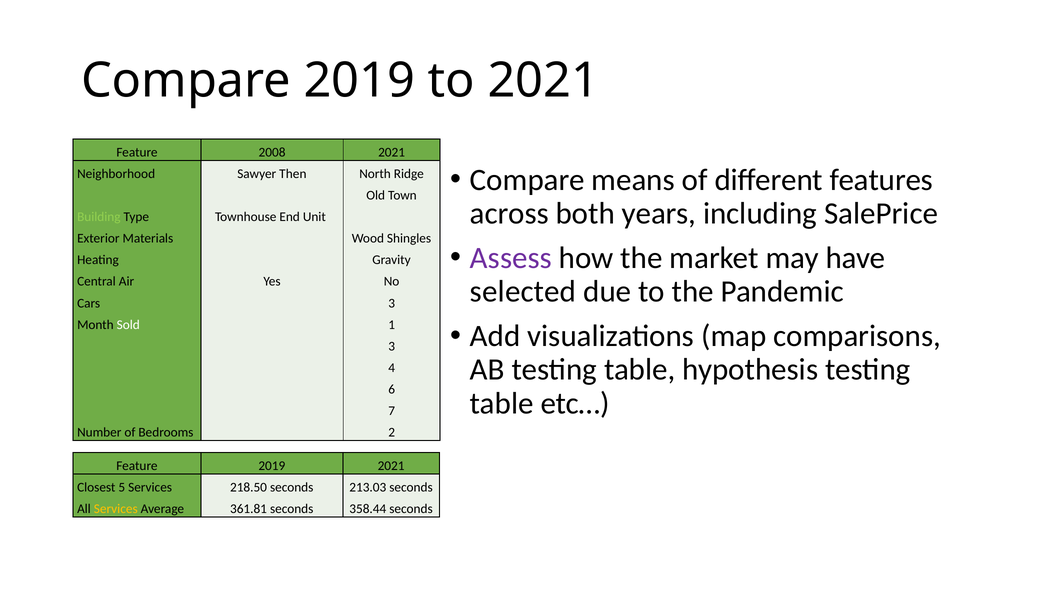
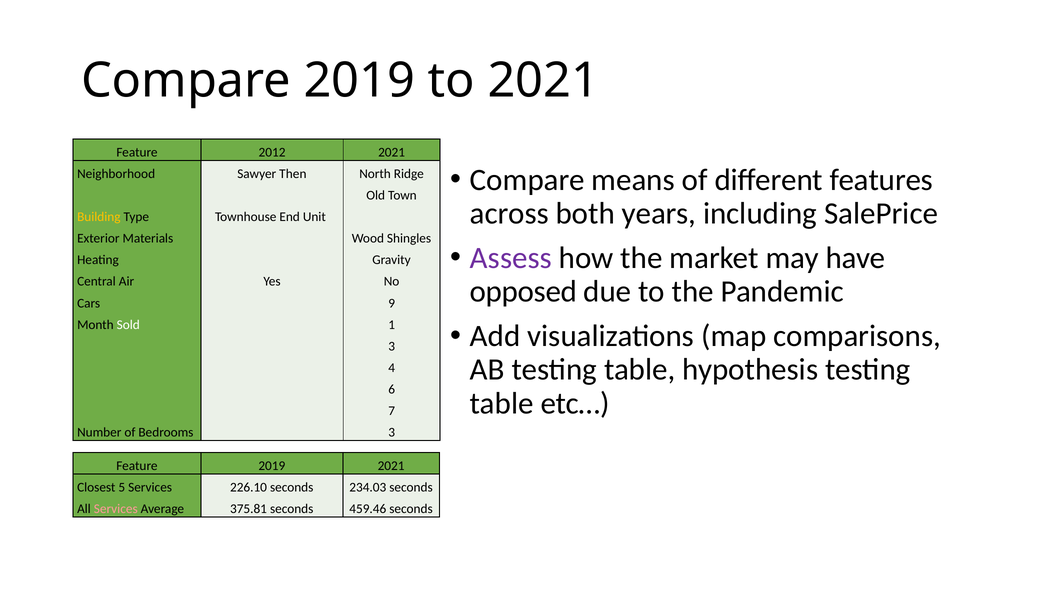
2008: 2008 -> 2012
Building colour: light green -> yellow
selected: selected -> opposed
Cars 3: 3 -> 9
Bedrooms 2: 2 -> 3
218.50: 218.50 -> 226.10
213.03: 213.03 -> 234.03
Services at (116, 509) colour: yellow -> pink
361.81: 361.81 -> 375.81
358.44: 358.44 -> 459.46
